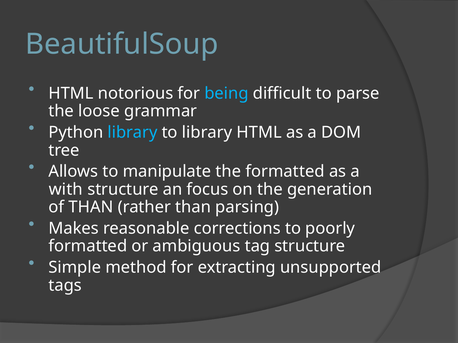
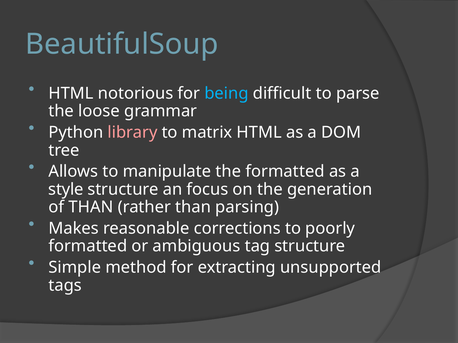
library at (133, 133) colour: light blue -> pink
to library: library -> matrix
with: with -> style
